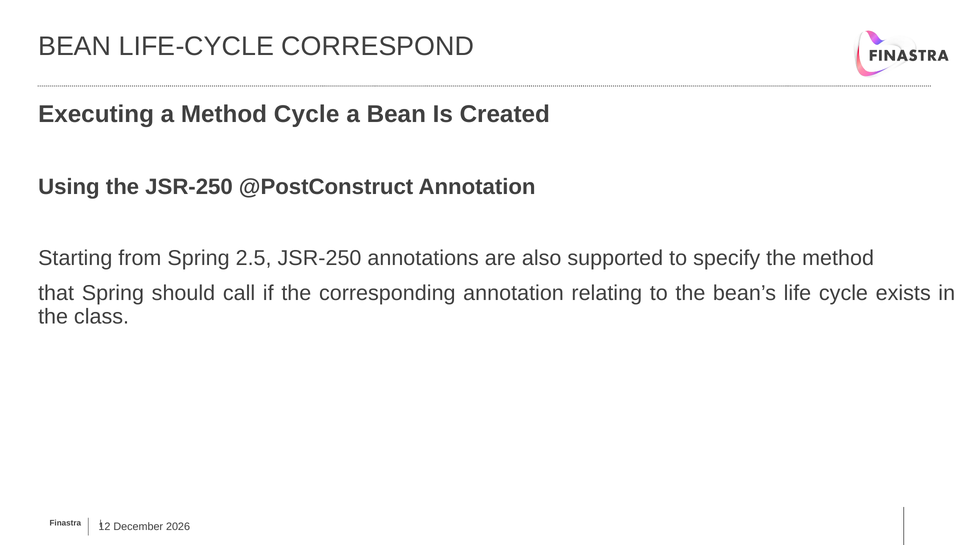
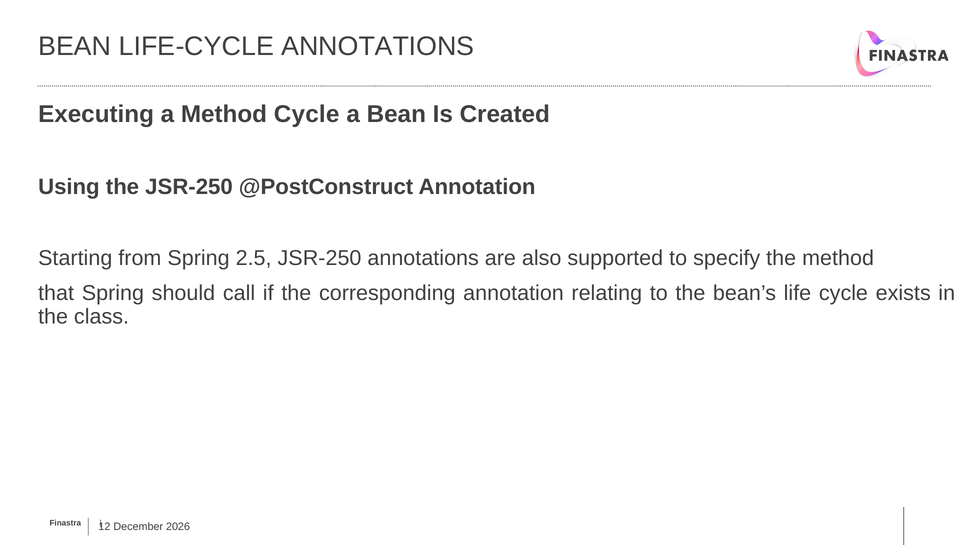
LIFE-CYCLE CORRESPOND: CORRESPOND -> ANNOTATIONS
